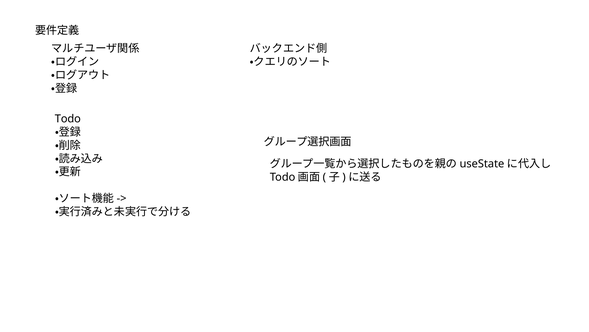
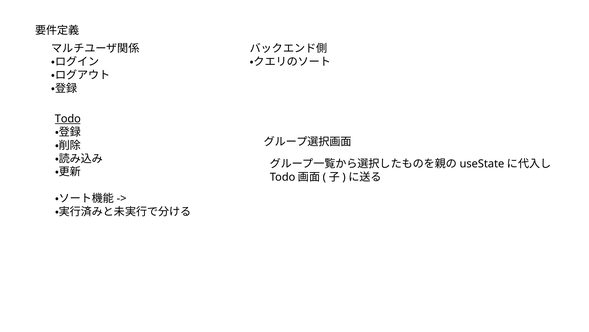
Todo underline: none -> present
